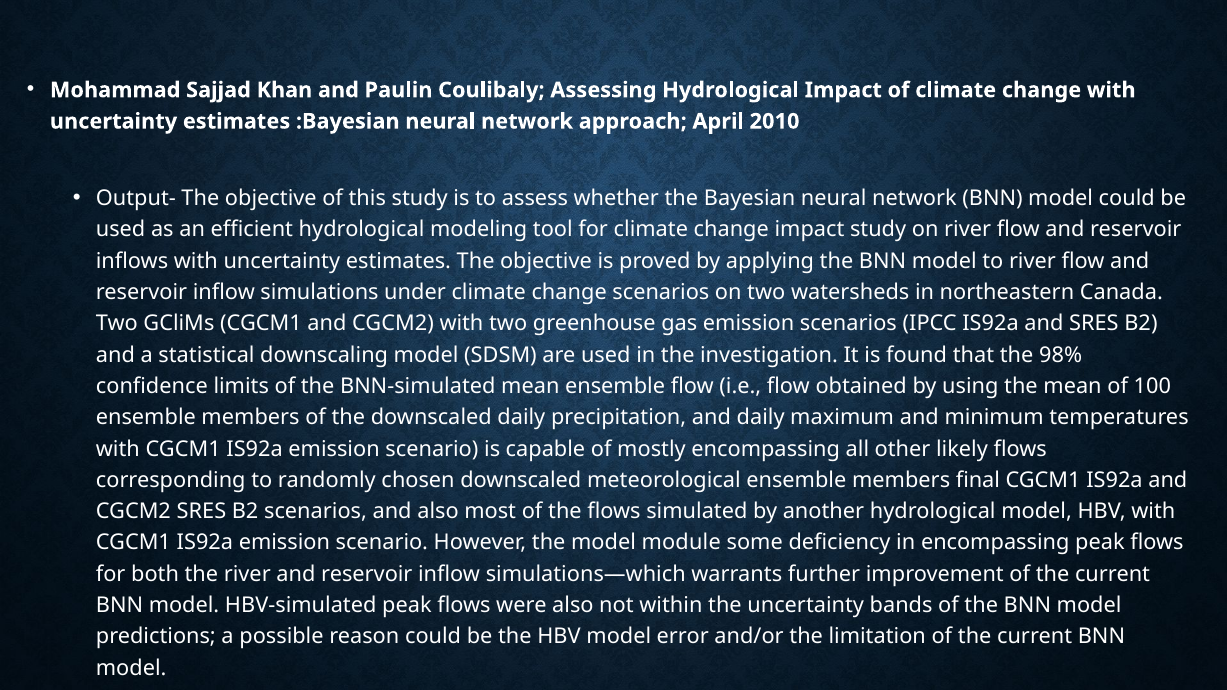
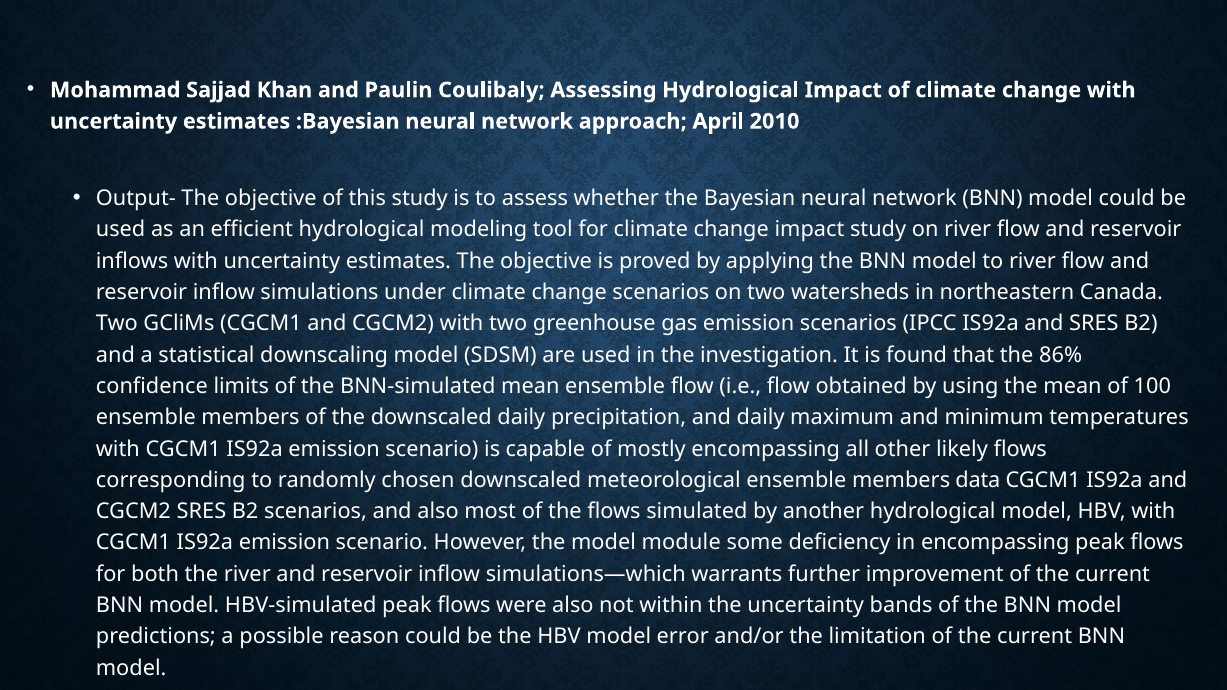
98%: 98% -> 86%
final: final -> data
